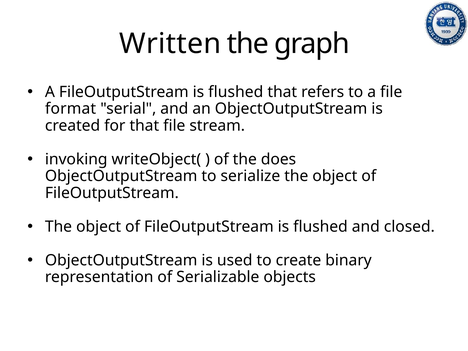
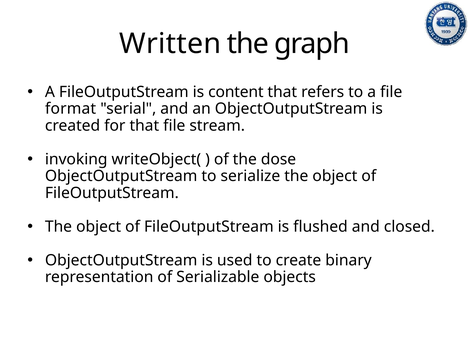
A FileOutputStream is flushed: flushed -> content
does: does -> dose
